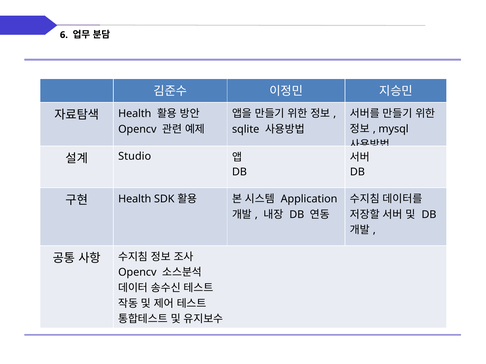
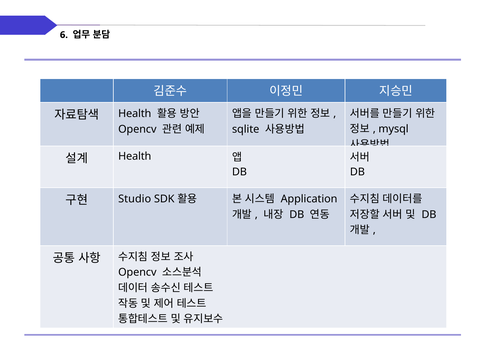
Studio at (135, 156): Studio -> Health
Health at (135, 199): Health -> Studio
